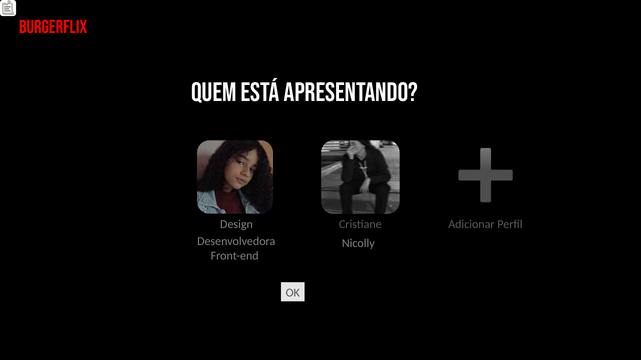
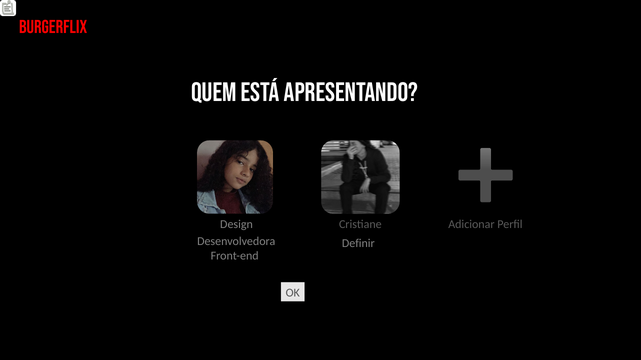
Nicolly: Nicolly -> Definir
